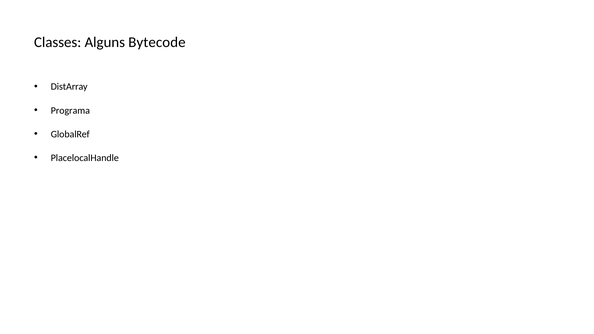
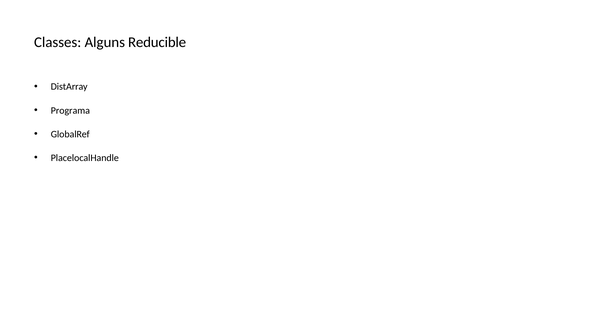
Bytecode: Bytecode -> Reducible
